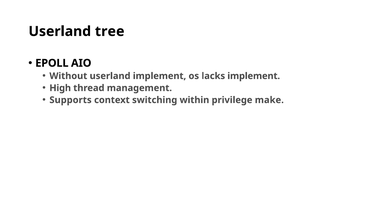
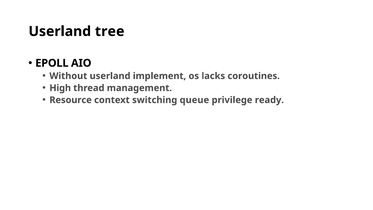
lacks implement: implement -> coroutines
Supports: Supports -> Resource
within: within -> queue
make: make -> ready
